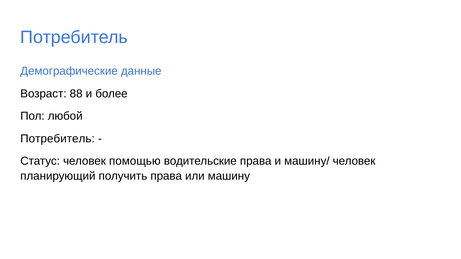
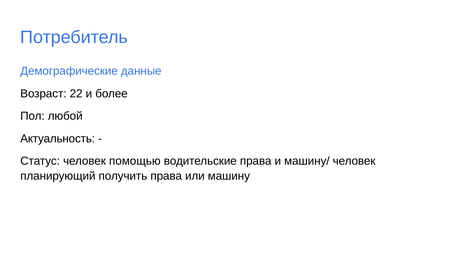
88: 88 -> 22
Потребитель at (58, 139): Потребитель -> Актуальность
